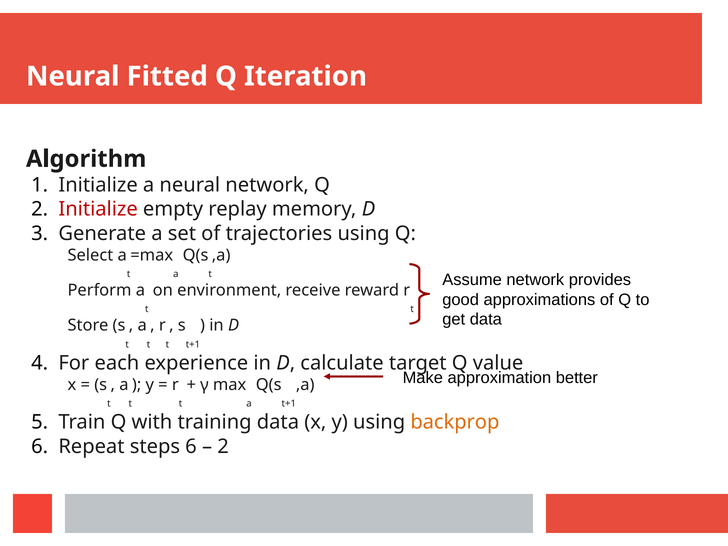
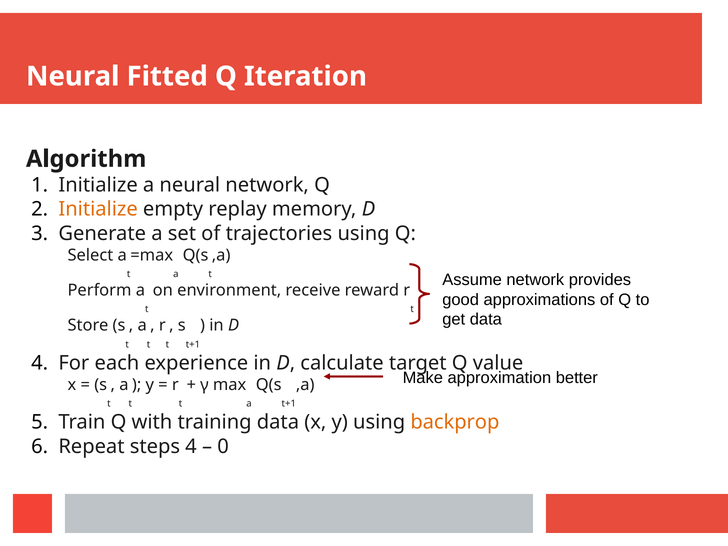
Initialize at (98, 209) colour: red -> orange
steps 6: 6 -> 4
2 at (223, 446): 2 -> 0
